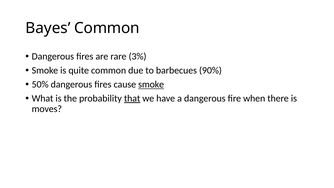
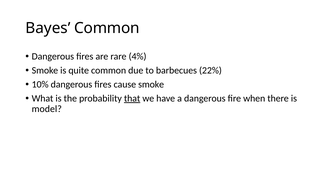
3%: 3% -> 4%
90%: 90% -> 22%
50%: 50% -> 10%
smoke at (151, 84) underline: present -> none
moves: moves -> model
